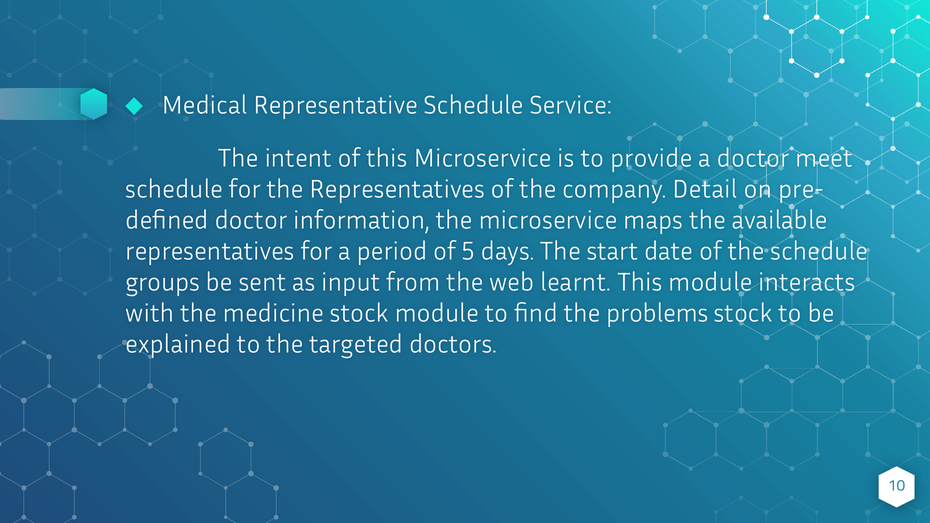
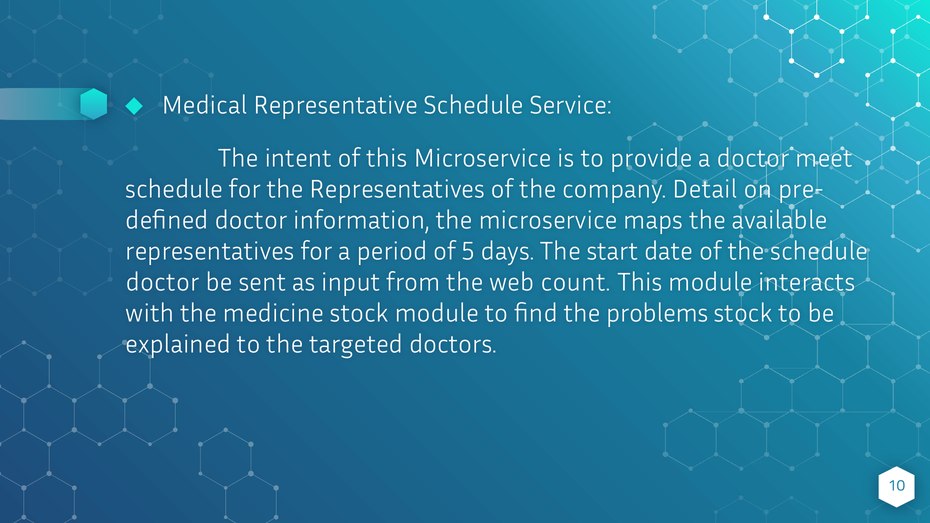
groups at (163, 282): groups -> doctor
learnt: learnt -> count
